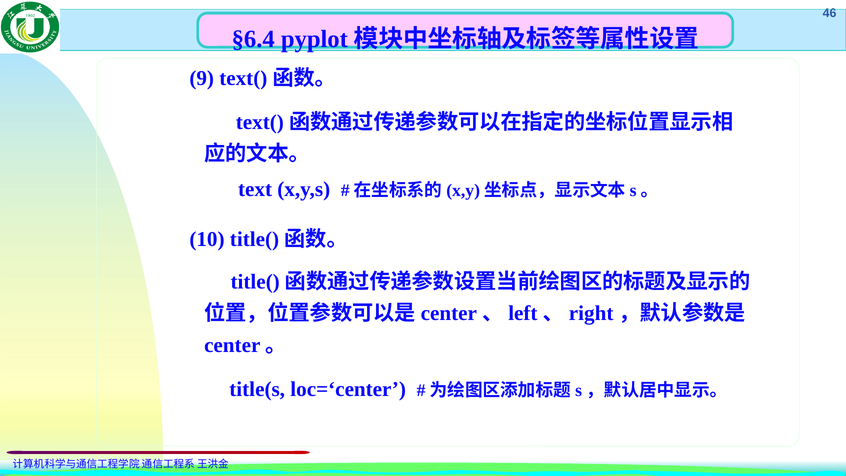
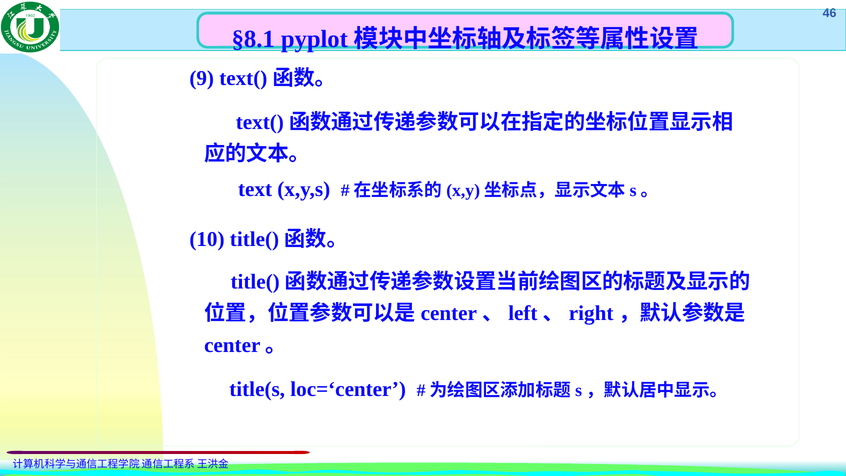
§6.4: §6.4 -> §8.1
